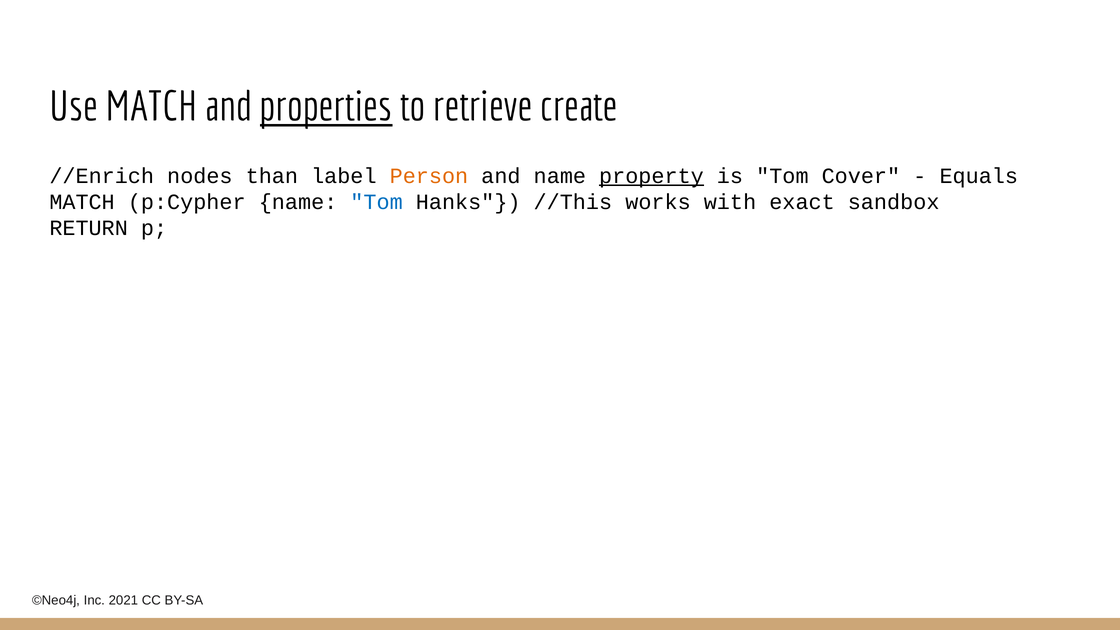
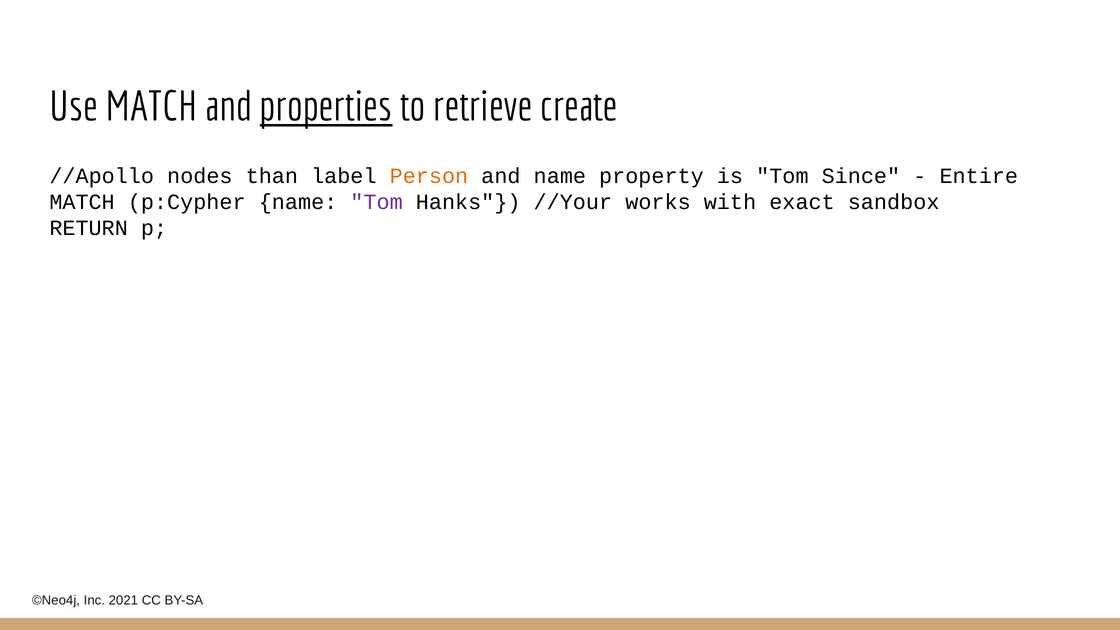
//Enrich: //Enrich -> //Apollo
property underline: present -> none
Cover: Cover -> Since
Equals: Equals -> Entire
Tom at (377, 202) colour: blue -> purple
//This: //This -> //Your
